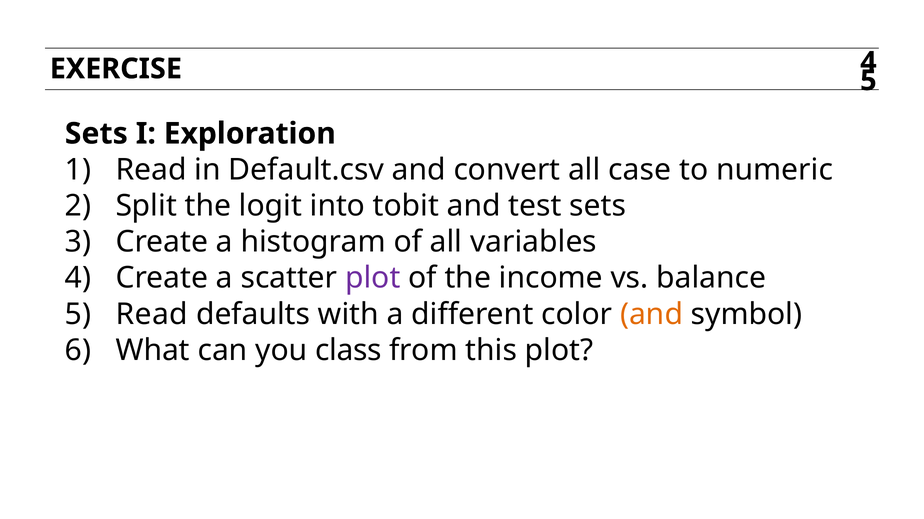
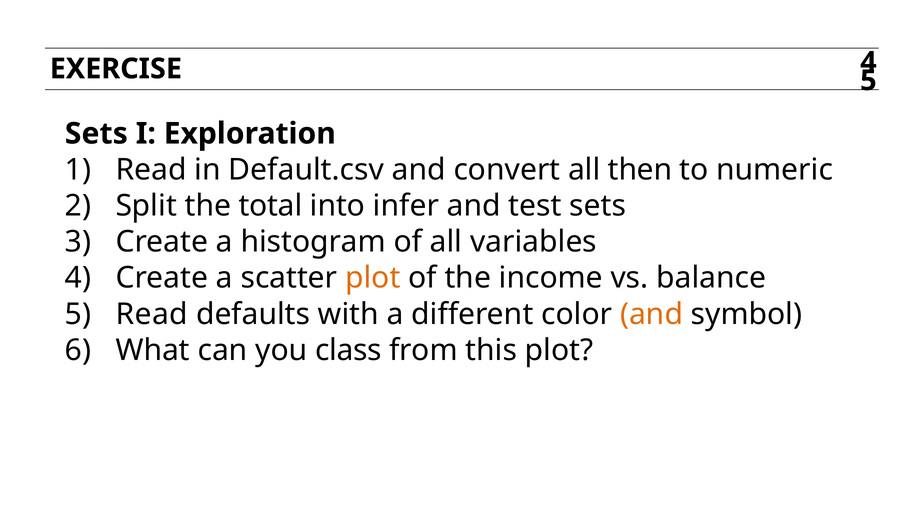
case: case -> then
logit: logit -> total
tobit: tobit -> infer
plot at (373, 278) colour: purple -> orange
